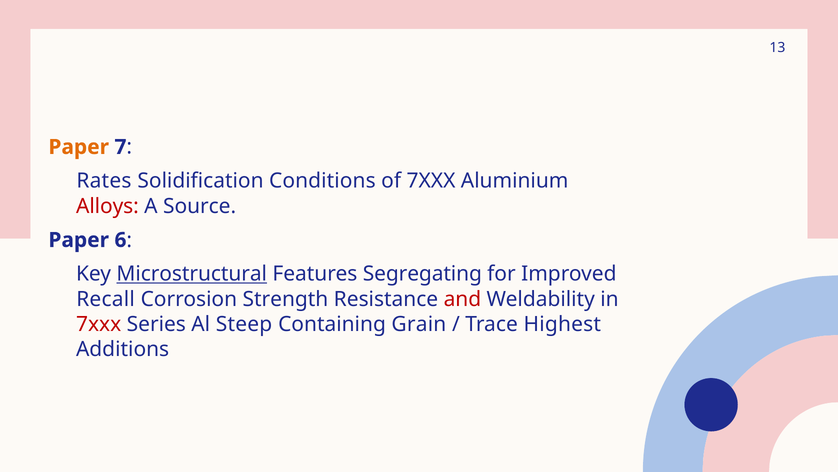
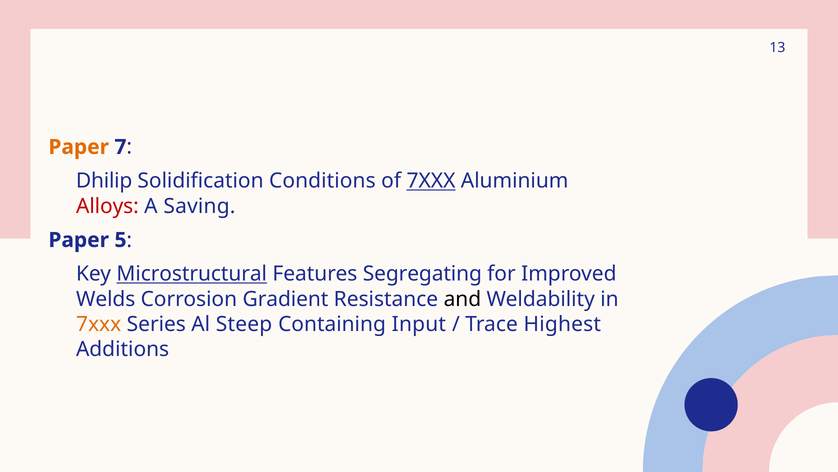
Rates: Rates -> Dhilip
7XXX at (431, 181) underline: none -> present
Source: Source -> Saving
6: 6 -> 5
Recall: Recall -> Welds
Strength: Strength -> Gradient
and colour: red -> black
7xxx at (99, 324) colour: red -> orange
Grain: Grain -> Input
